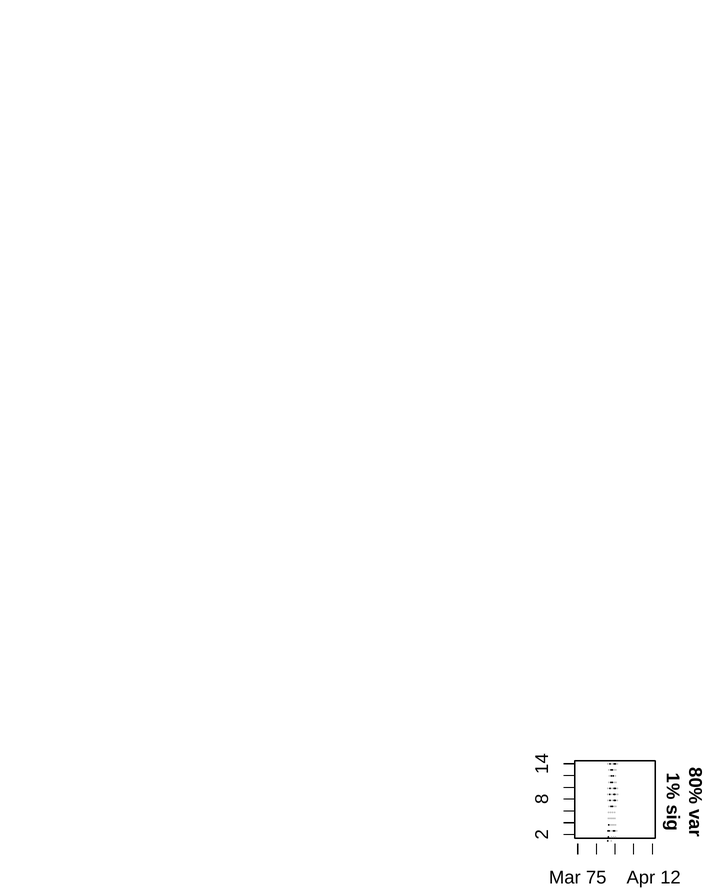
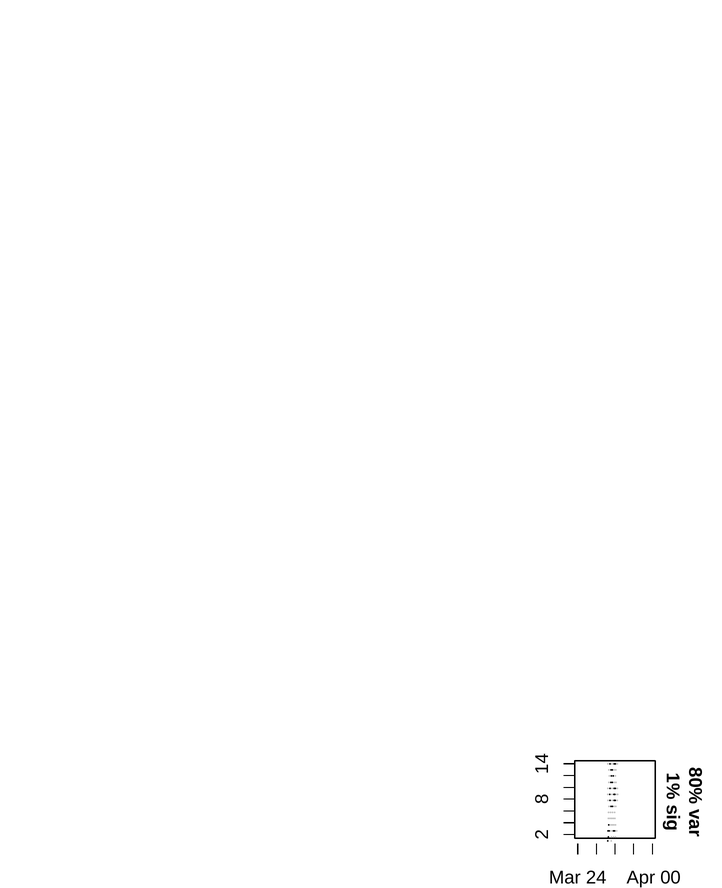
75: 75 -> 24
12: 12 -> 00
